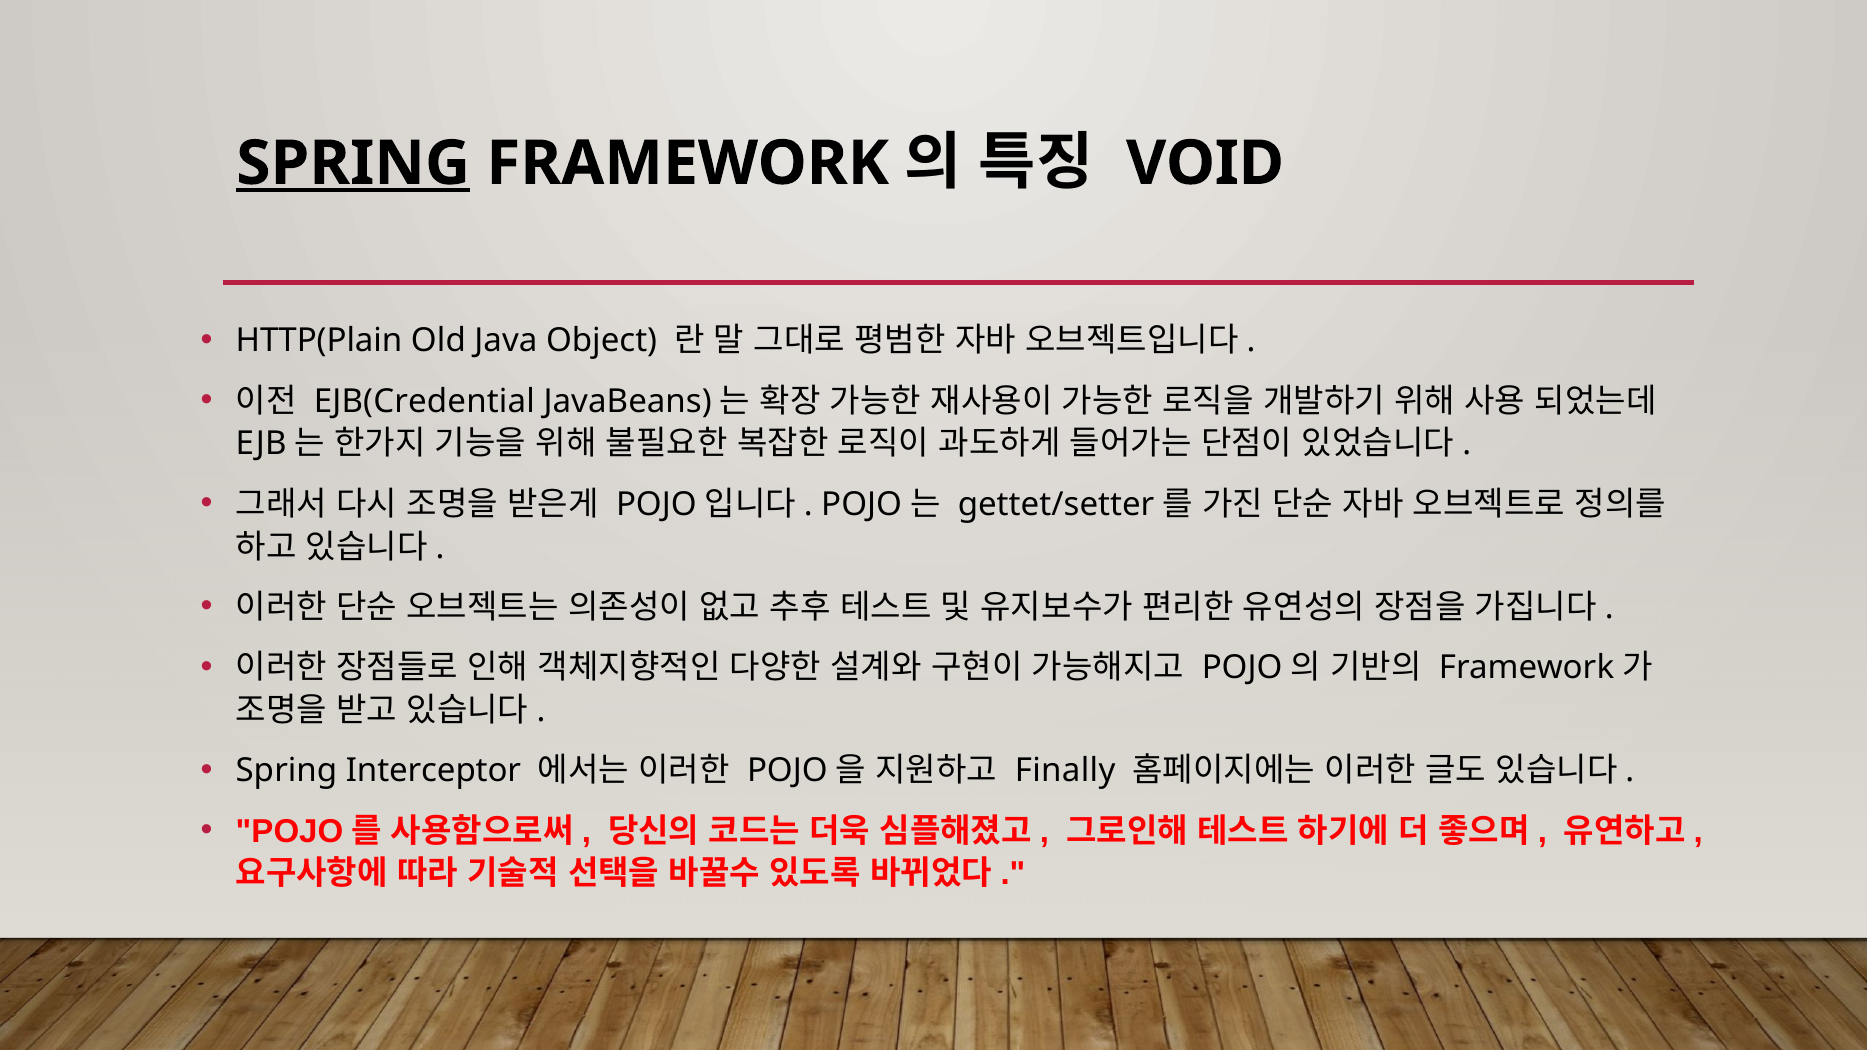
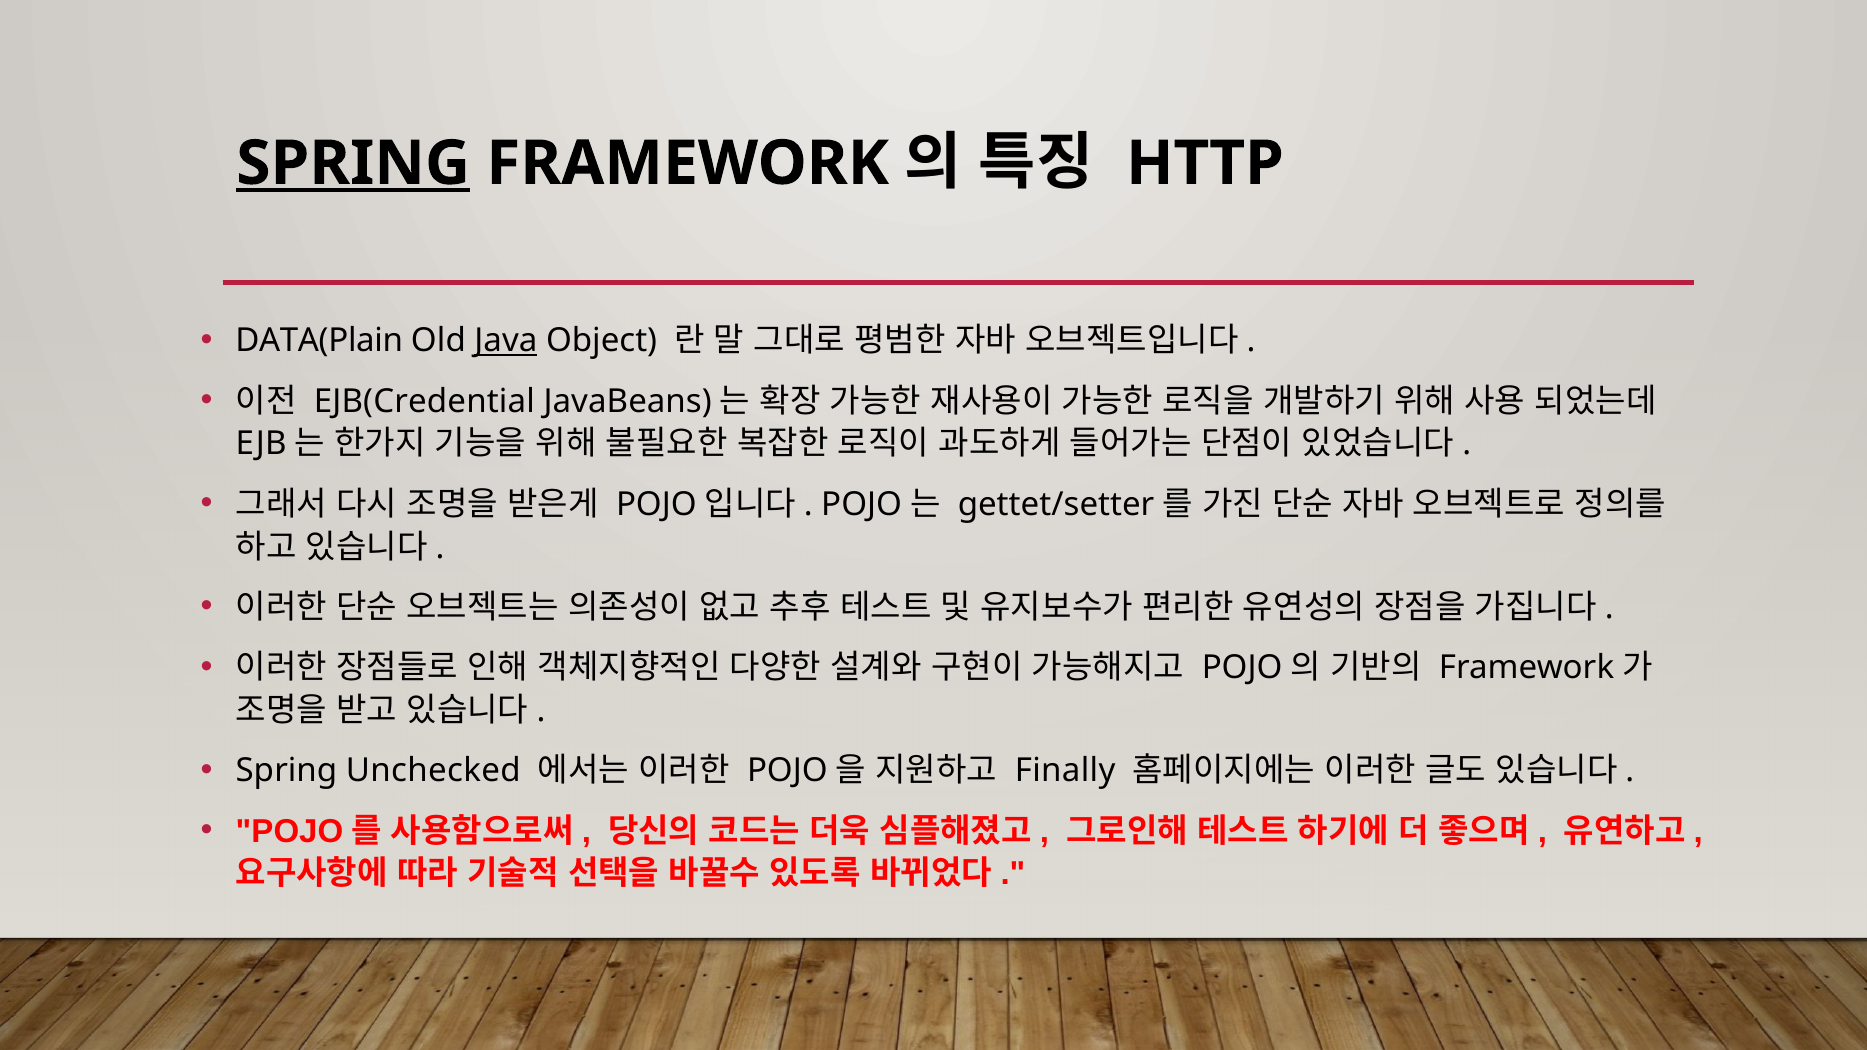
VOID: VOID -> HTTP
HTTP(Plain: HTTP(Plain -> DATA(Plain
Java underline: none -> present
Interceptor: Interceptor -> Unchecked
